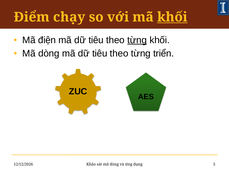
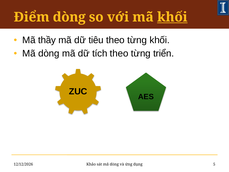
Điểm chạy: chạy -> dòng
điện: điện -> thầy
từng at (137, 40) underline: present -> none
dòng mã dữ tiêu: tiêu -> tích
